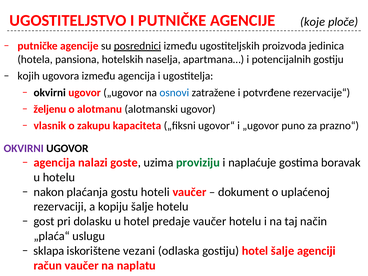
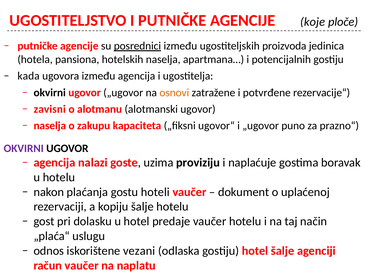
kojih: kojih -> kada
osnovi colour: blue -> orange
željenu: željenu -> zavisni
vlasnik at (50, 126): vlasnik -> naselja
proviziju colour: green -> black
sklapa: sklapa -> odnos
